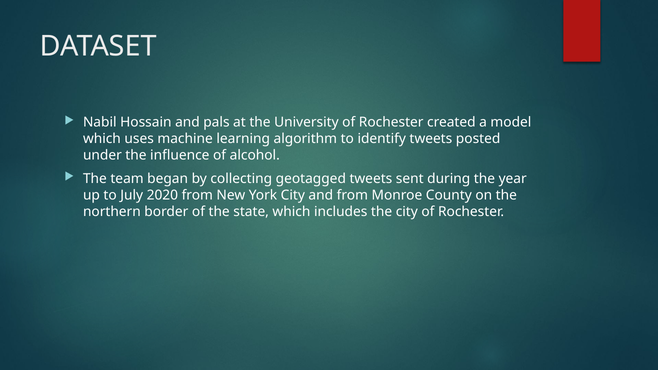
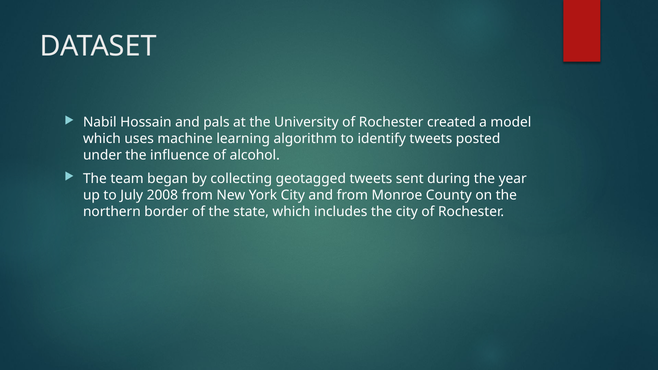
2020: 2020 -> 2008
